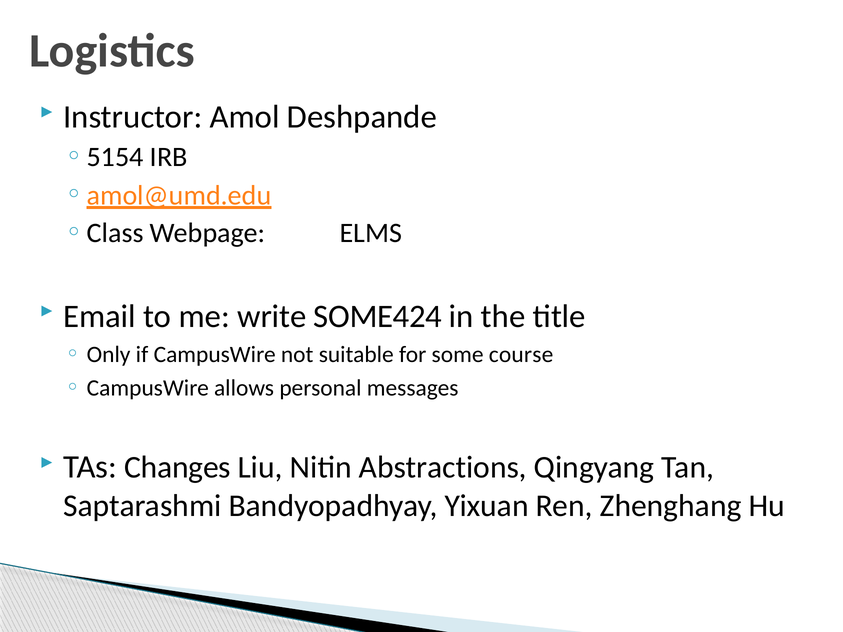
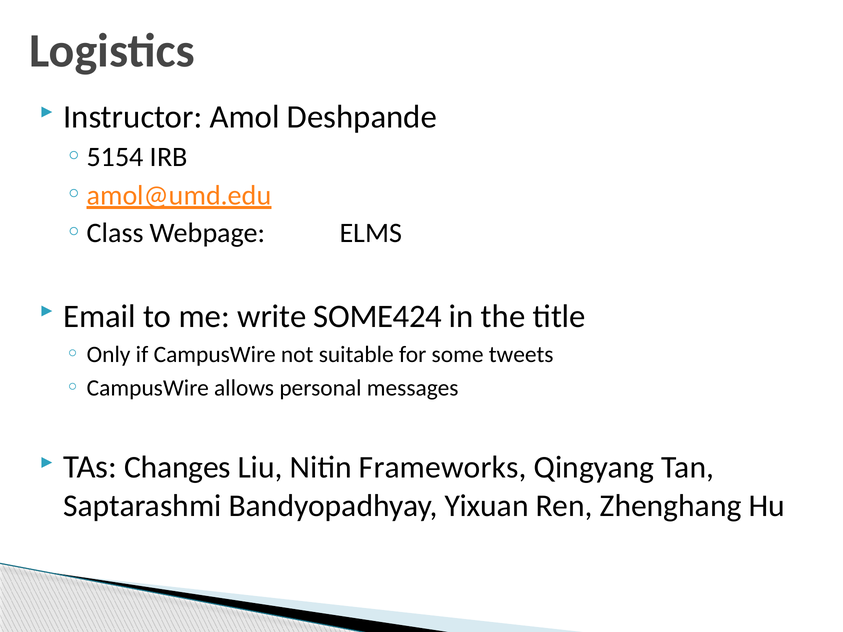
course: course -> tweets
Abstractions: Abstractions -> Frameworks
